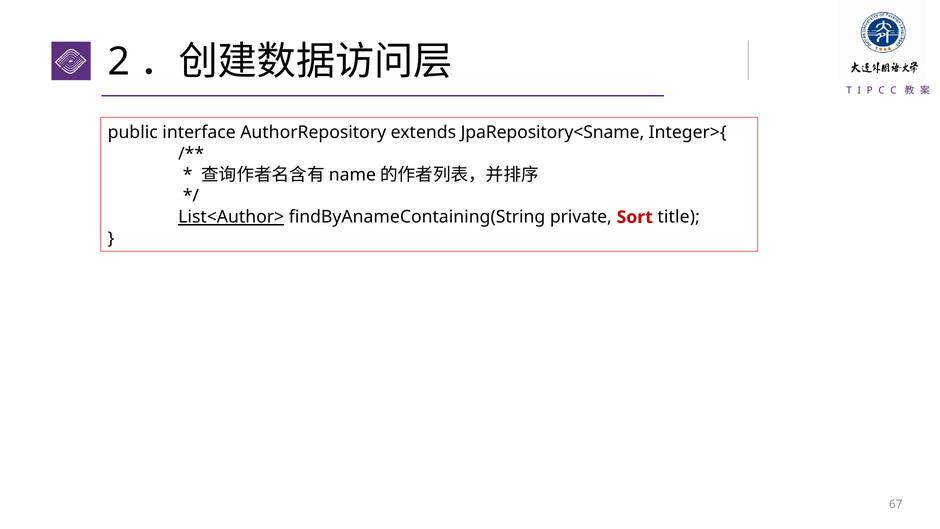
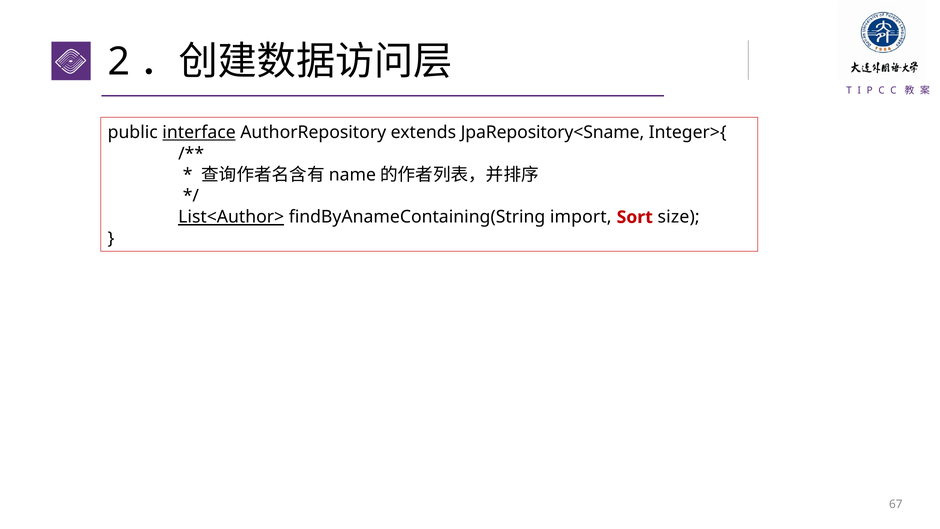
interface underline: none -> present
private: private -> import
title: title -> size
